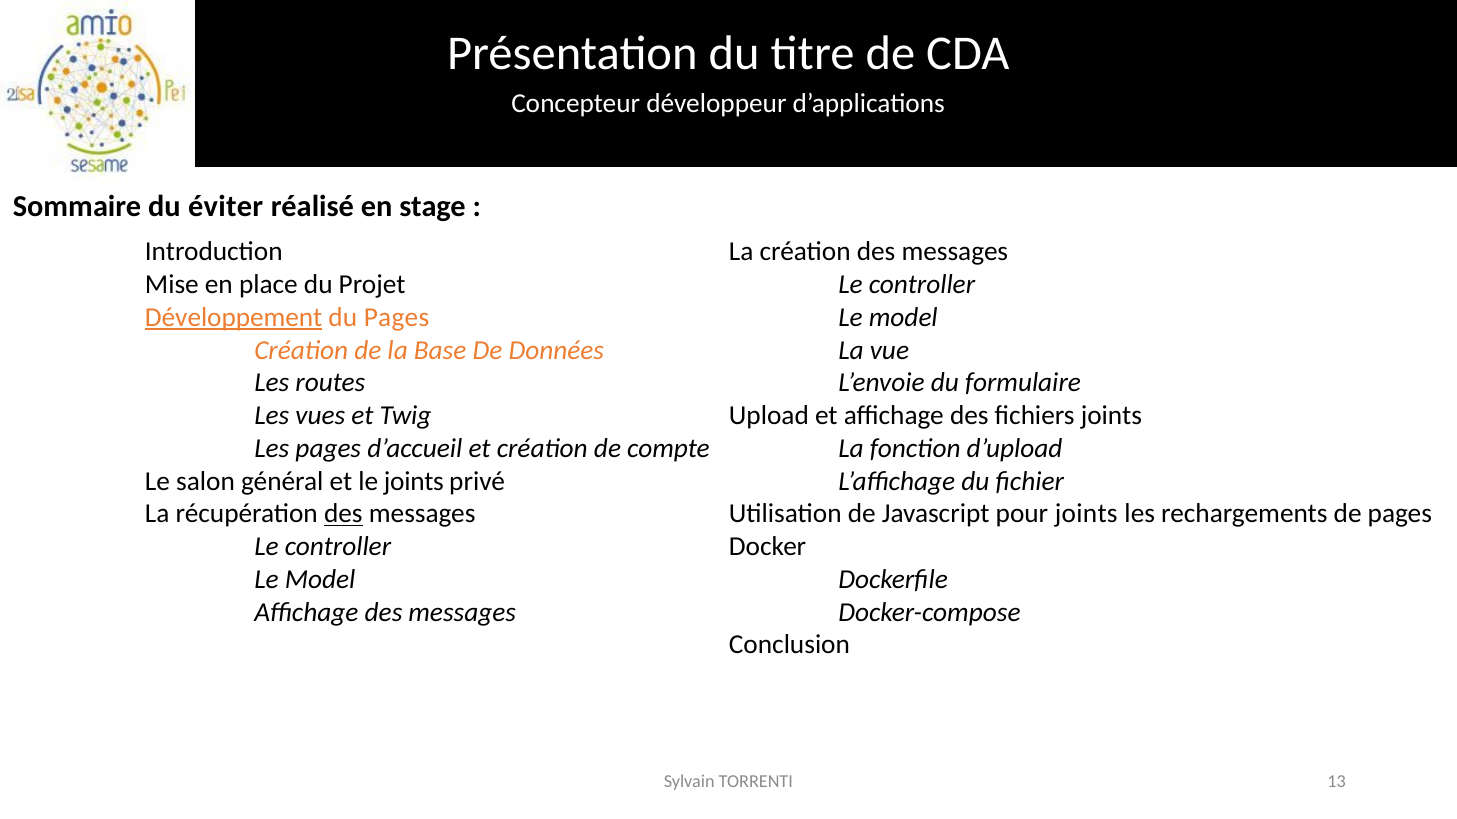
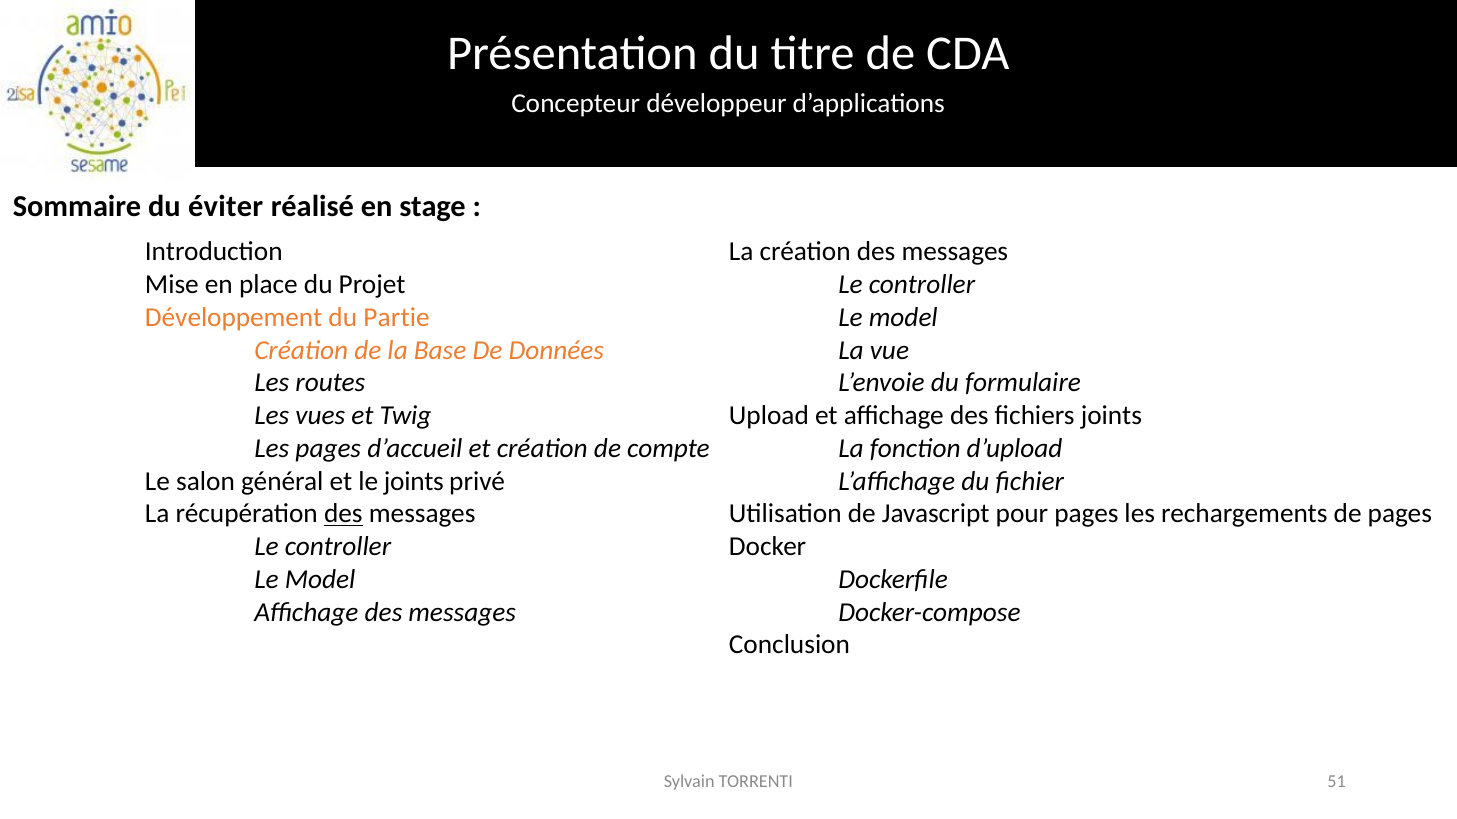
Développement underline: present -> none
du Pages: Pages -> Partie
pour joints: joints -> pages
13: 13 -> 51
